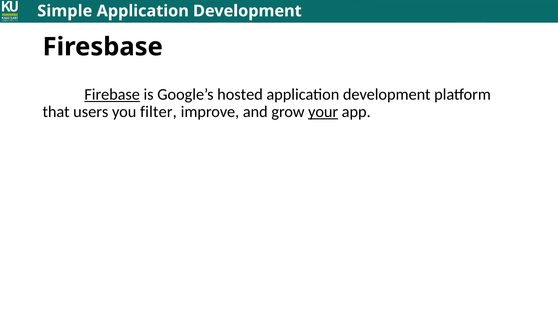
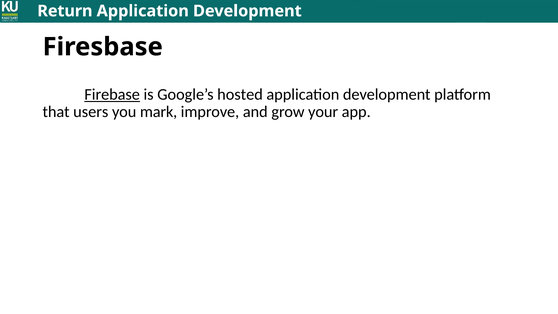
Simple: Simple -> Return
filter: filter -> mark
your underline: present -> none
